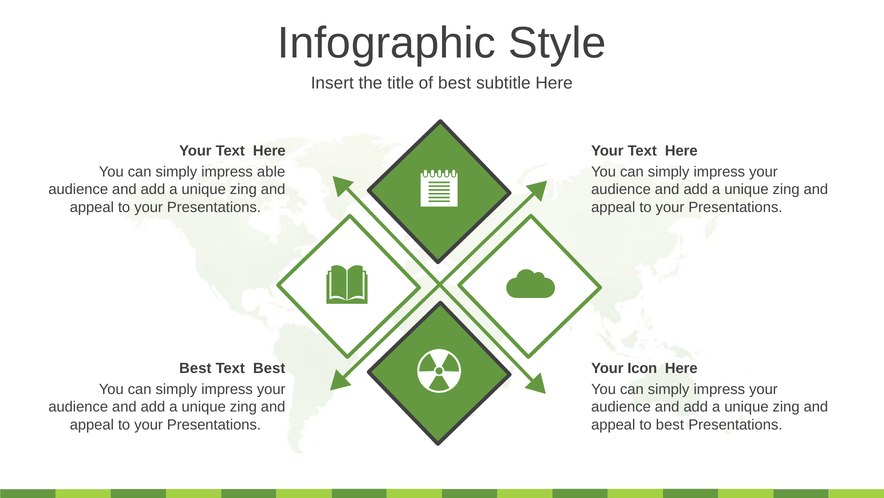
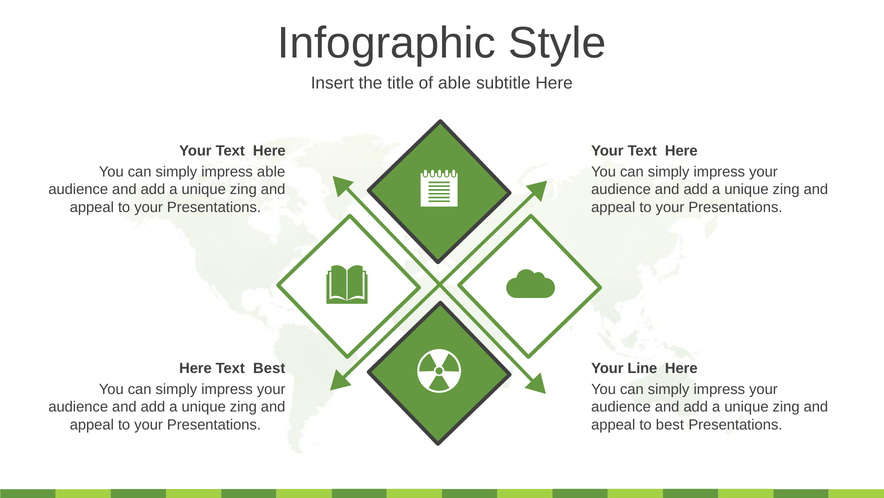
of best: best -> able
Best at (195, 368): Best -> Here
Icon: Icon -> Line
